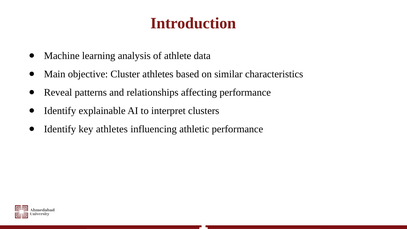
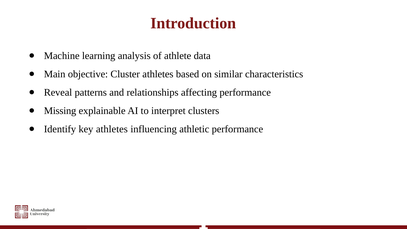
Identify at (60, 111): Identify -> Missing
